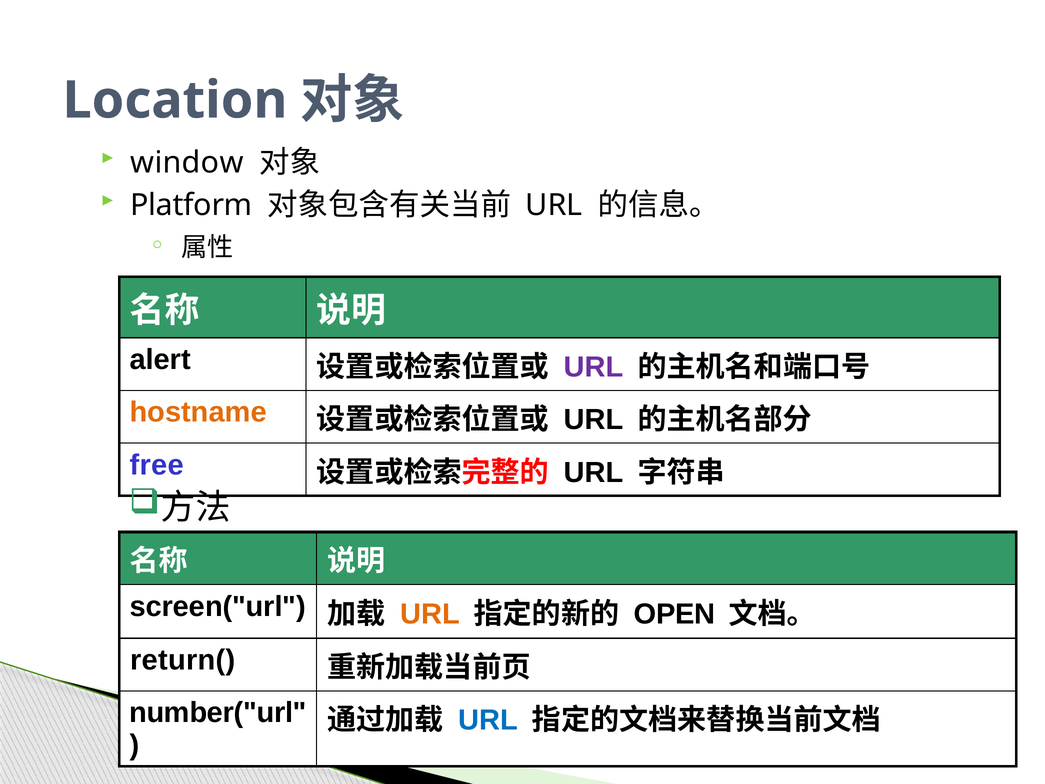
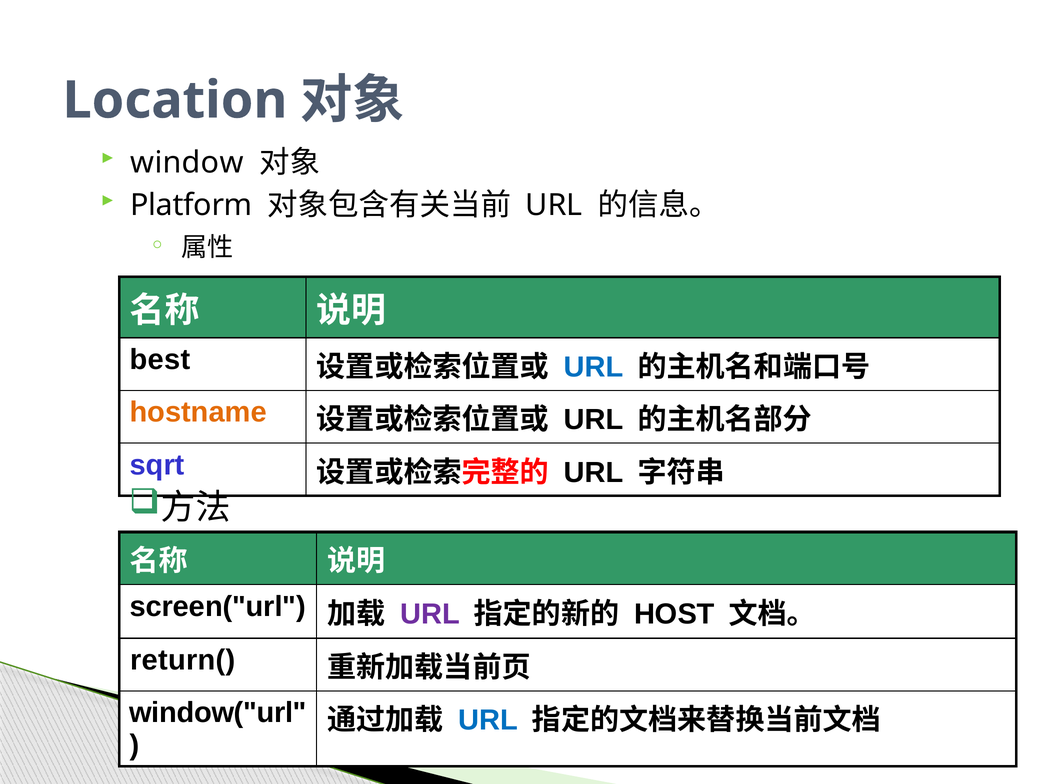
alert: alert -> best
URL at (594, 367) colour: purple -> blue
free: free -> sqrt
URL at (430, 614) colour: orange -> purple
OPEN: OPEN -> HOST
number("url: number("url -> window("url
